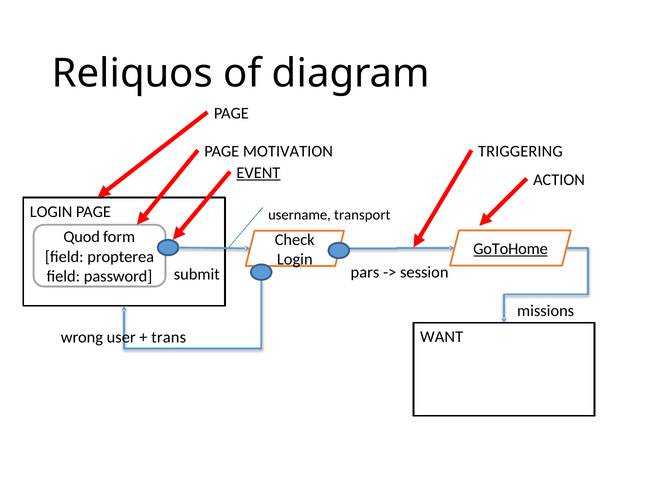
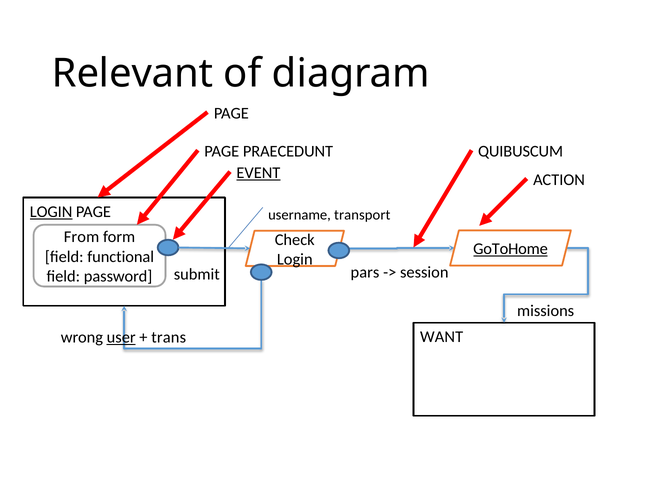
Reliquos: Reliquos -> Relevant
MOTIVATION: MOTIVATION -> PRAECEDUNT
TRIGGERING: TRIGGERING -> QUIBUSCUM
LOGIN at (51, 212) underline: none -> present
Quod: Quod -> From
propterea: propterea -> functional
user underline: none -> present
